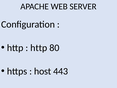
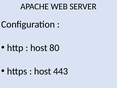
http at (39, 48): http -> host
